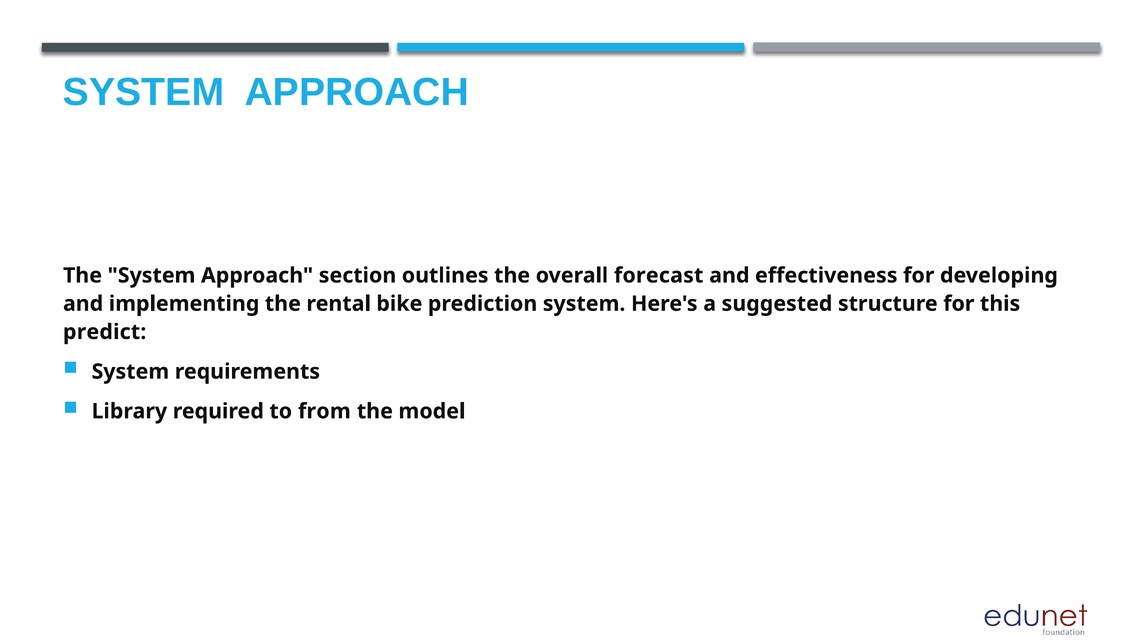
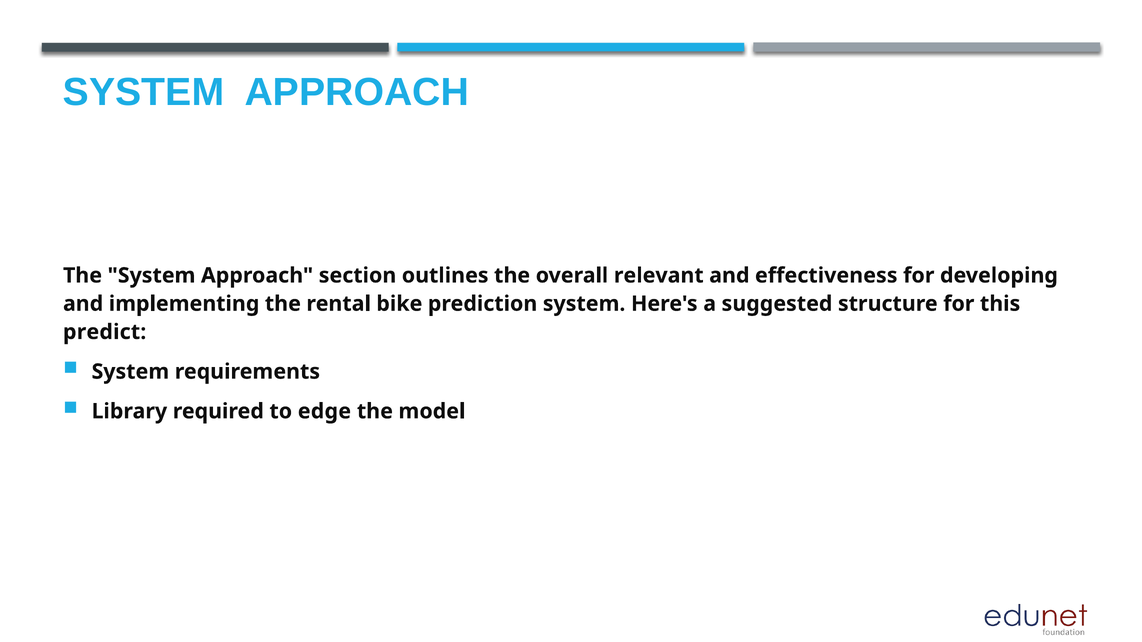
forecast: forecast -> relevant
from: from -> edge
